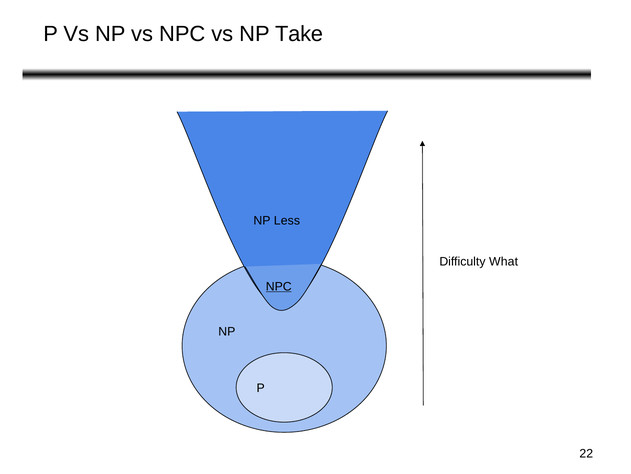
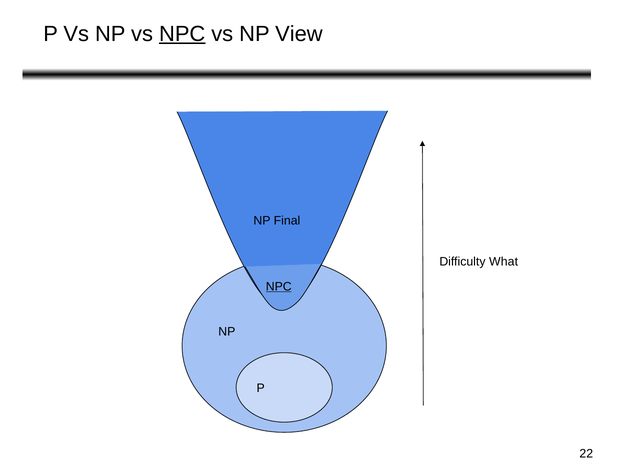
NPC at (182, 34) underline: none -> present
Take: Take -> View
Less: Less -> Final
